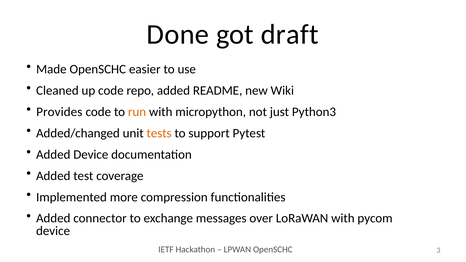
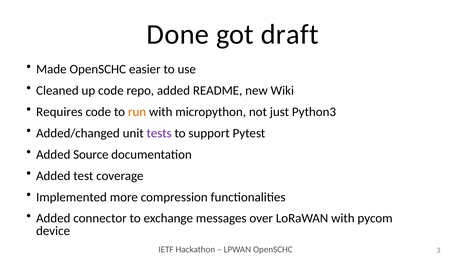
Provides: Provides -> Requires
tests colour: orange -> purple
Added Device: Device -> Source
